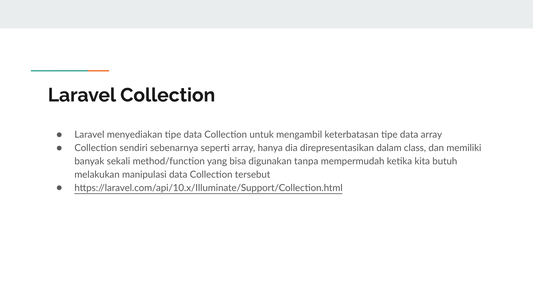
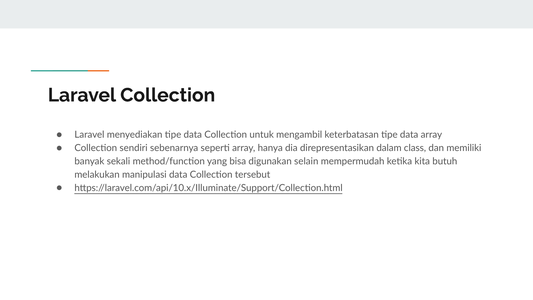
tanpa: tanpa -> selain
